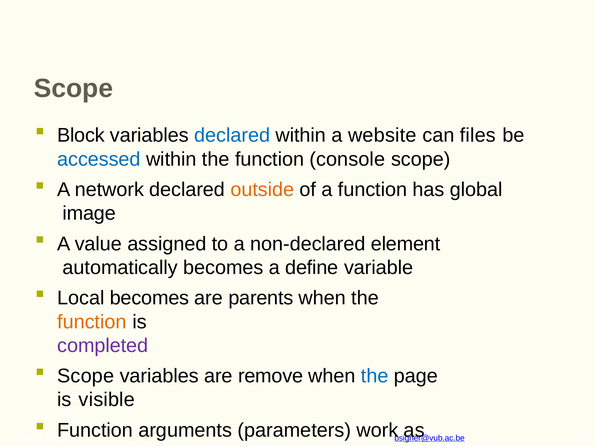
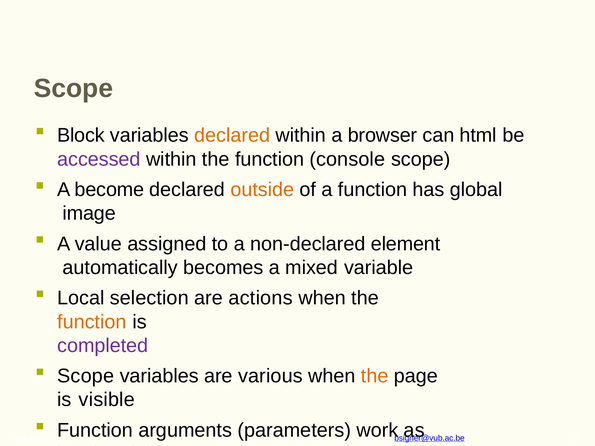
declared at (232, 136) colour: blue -> orange
website: website -> browser
files: files -> html
accessed colour: blue -> purple
network: network -> become
define: define -> mixed
Local becomes: becomes -> selection
parents: parents -> actions
remove: remove -> various
the at (375, 376) colour: blue -> orange
